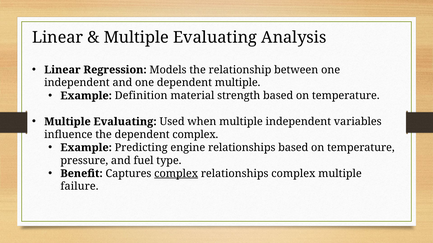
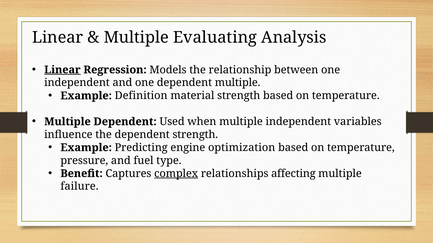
Linear at (62, 70) underline: none -> present
Evaluating at (125, 122): Evaluating -> Dependent
dependent complex: complex -> strength
engine relationships: relationships -> optimization
relationships complex: complex -> affecting
